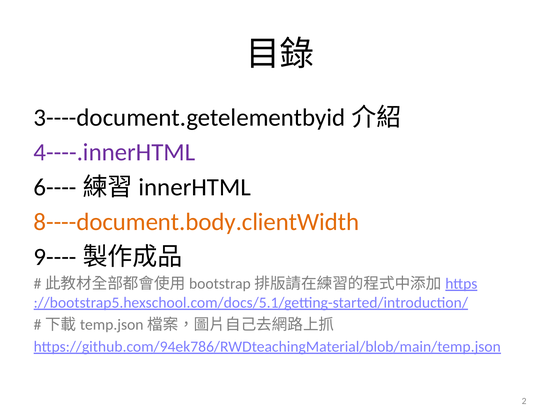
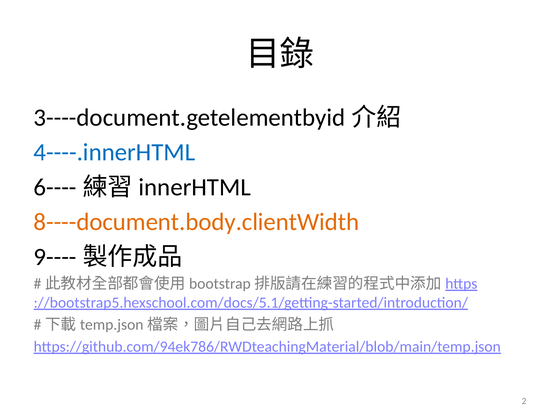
4----.innerHTML colour: purple -> blue
